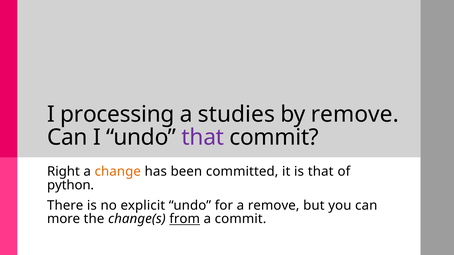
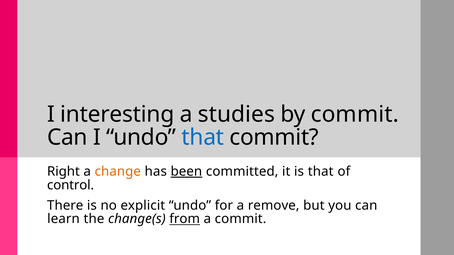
processing: processing -> interesting
by remove: remove -> commit
that at (203, 138) colour: purple -> blue
been underline: none -> present
python: python -> control
more: more -> learn
